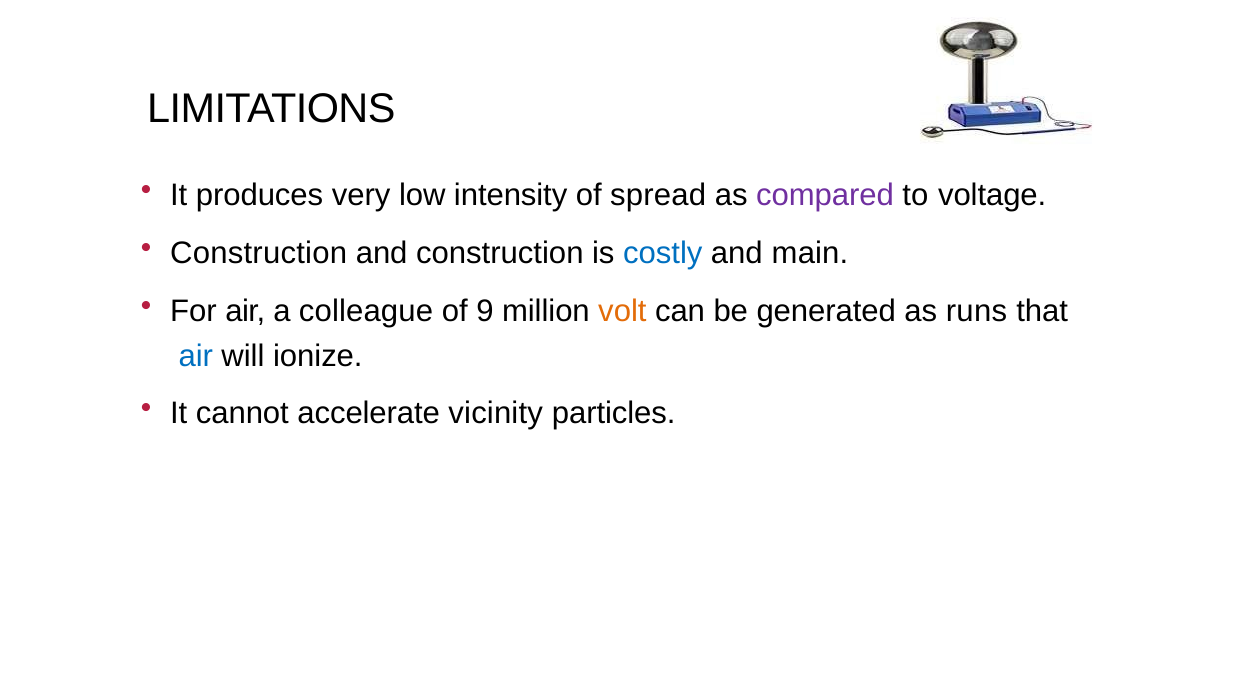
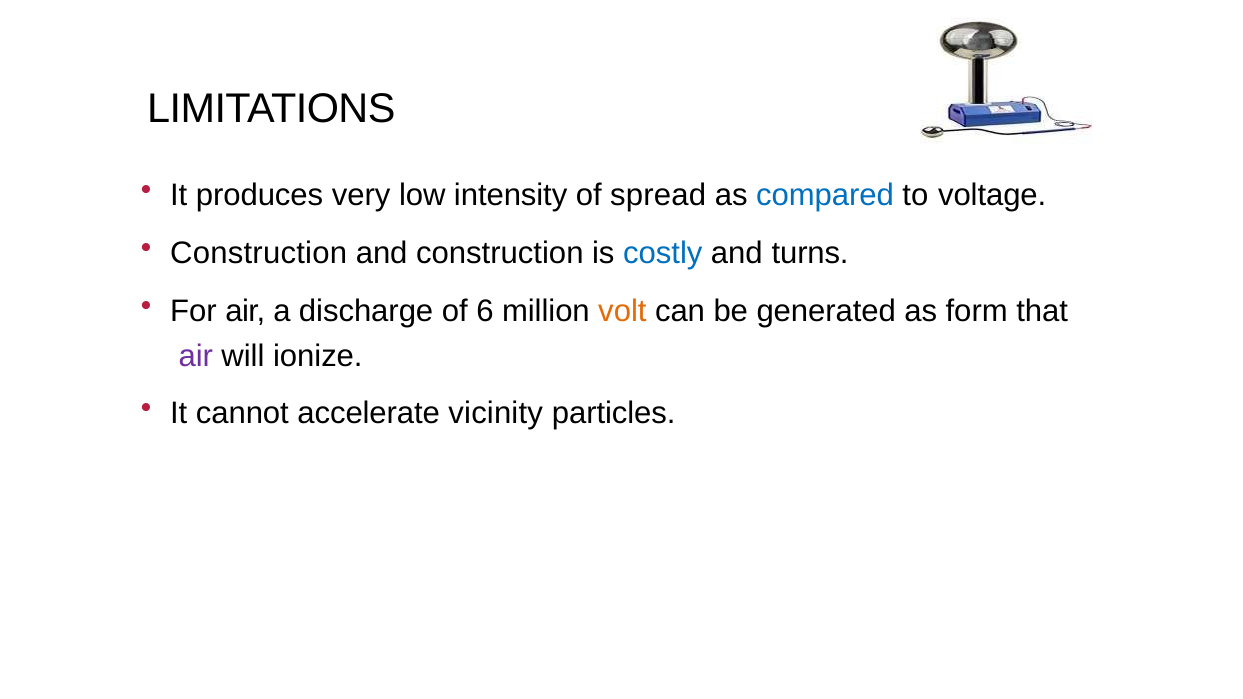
compared colour: purple -> blue
main: main -> turns
colleague: colleague -> discharge
9: 9 -> 6
runs: runs -> form
air at (196, 356) colour: blue -> purple
